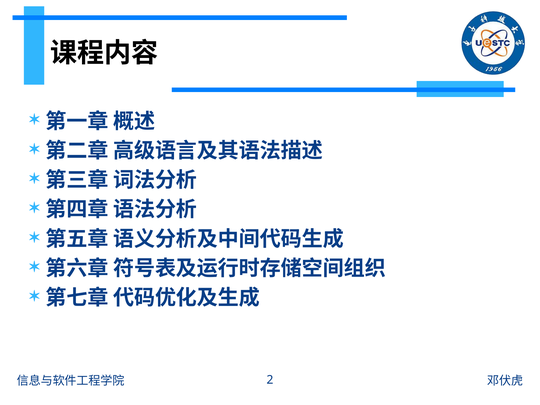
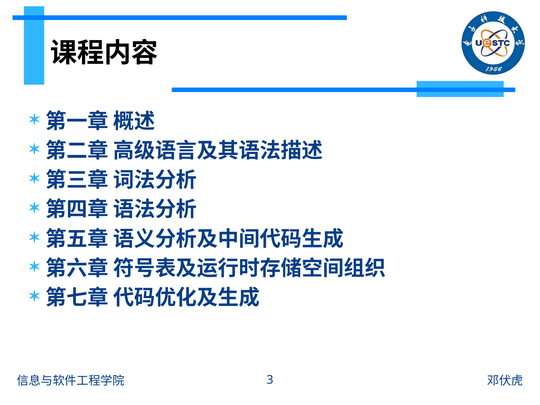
2: 2 -> 3
